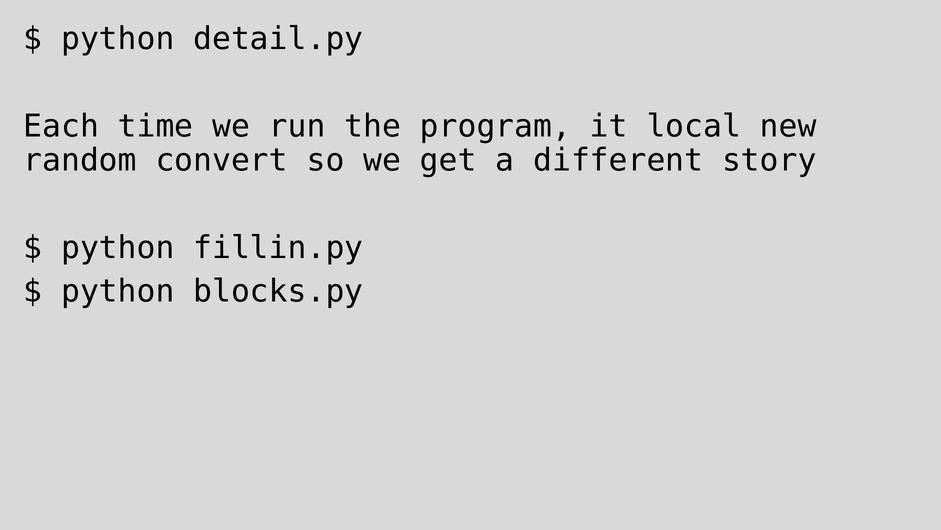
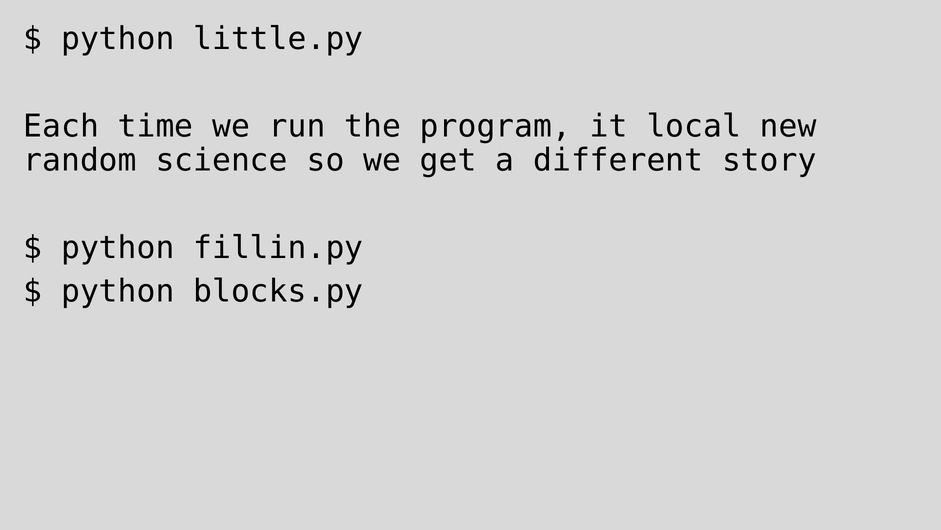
detail.py: detail.py -> little.py
convert: convert -> science
